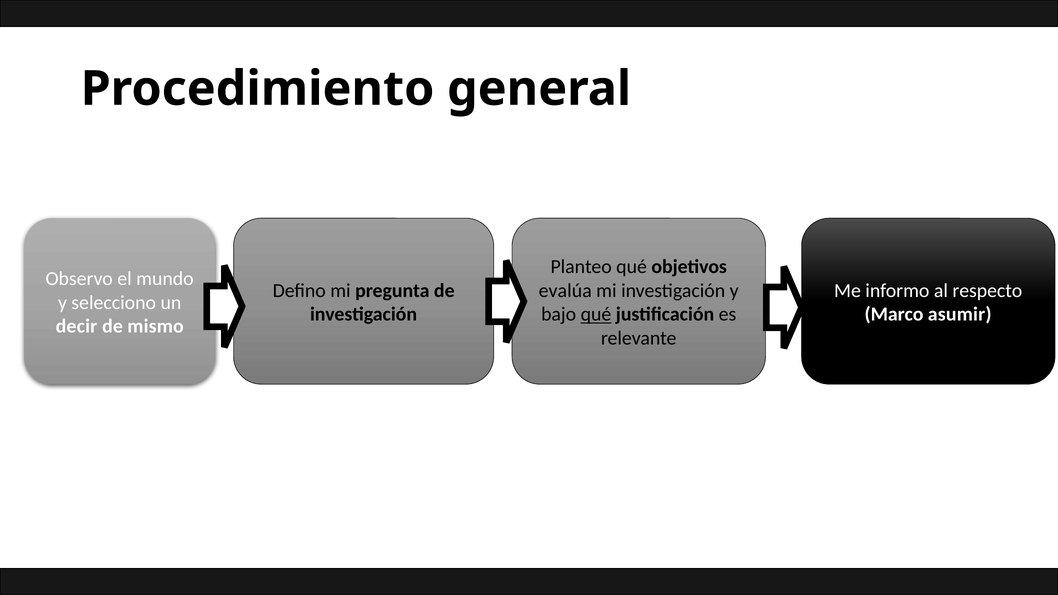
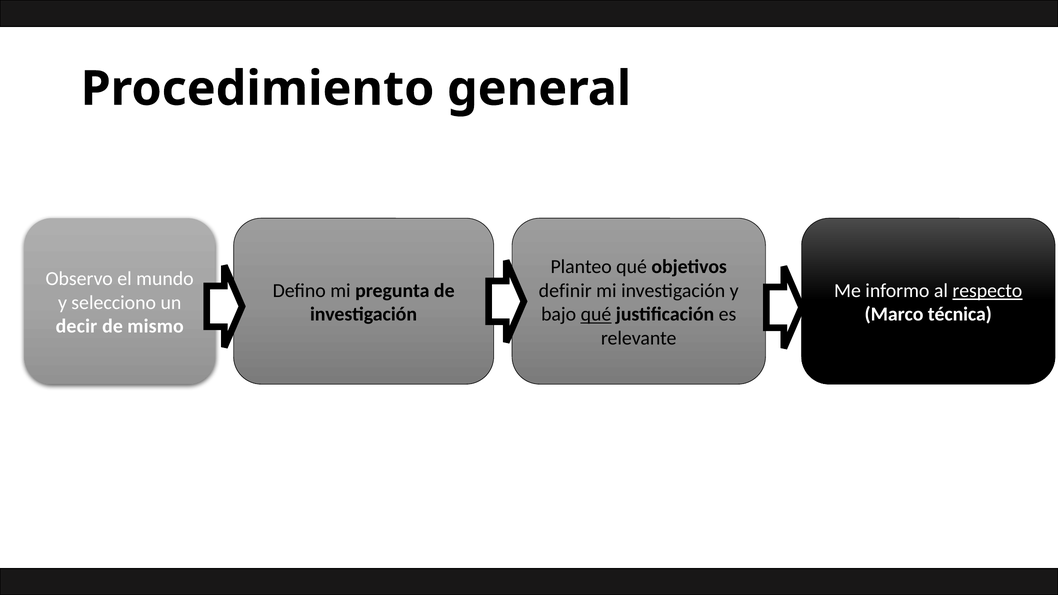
evalúa: evalúa -> definir
respecto underline: none -> present
asumir: asumir -> técnica
